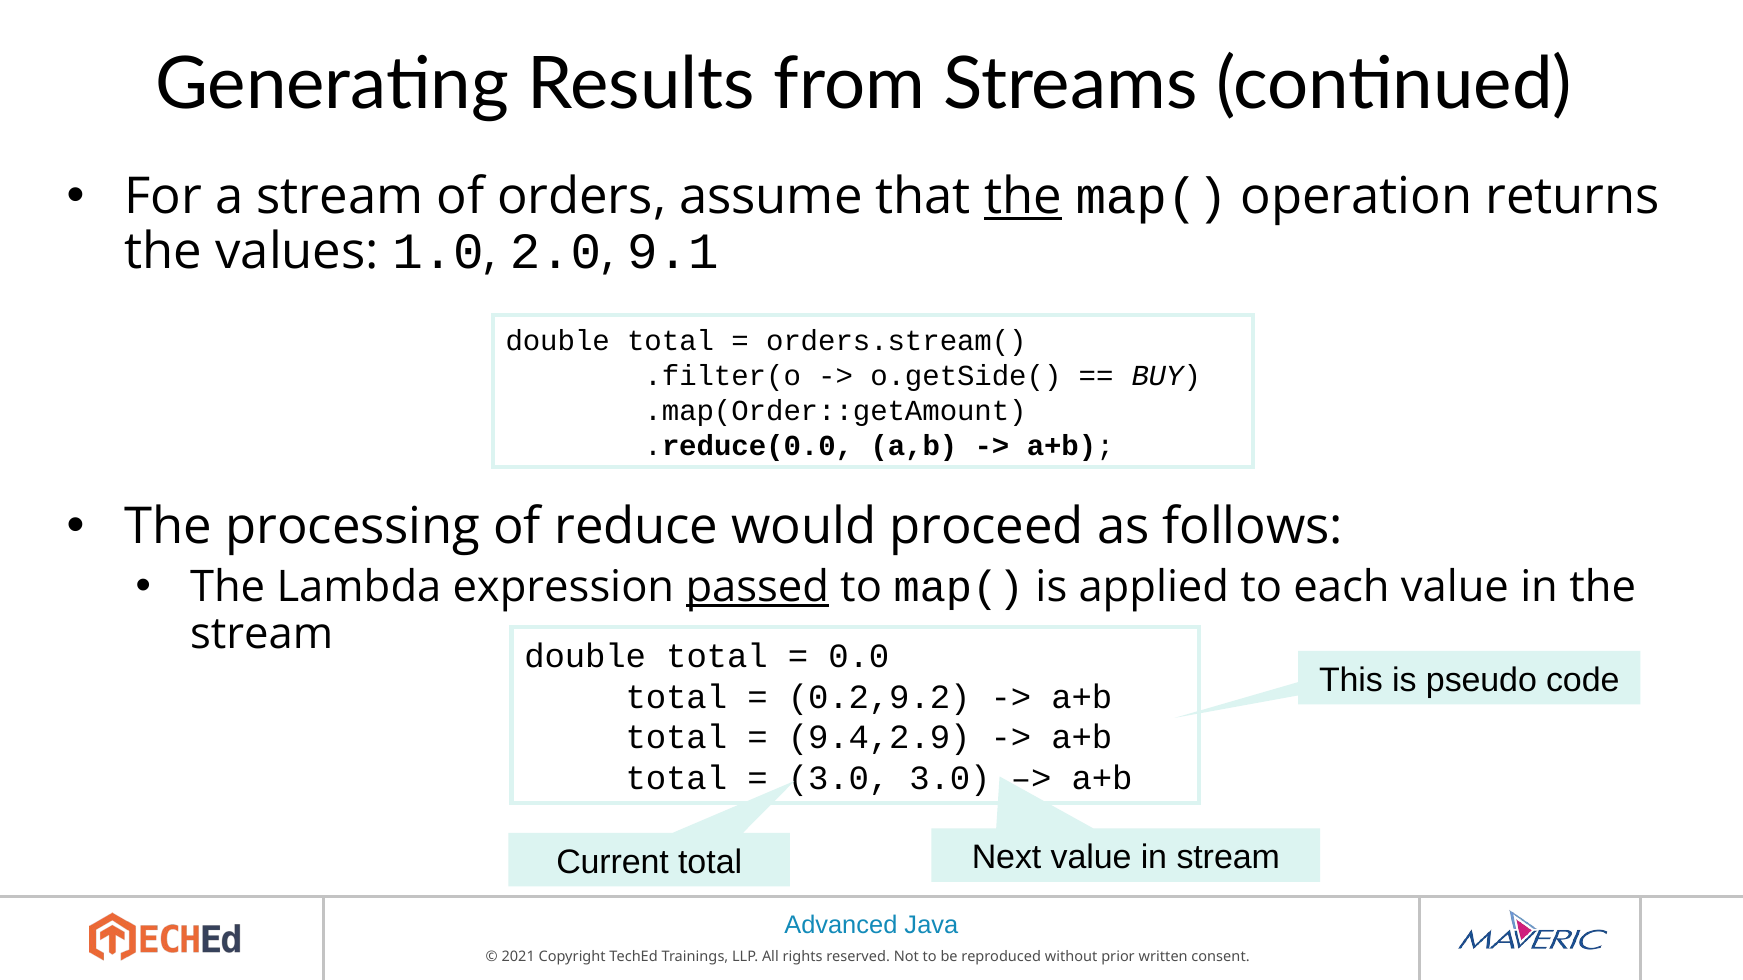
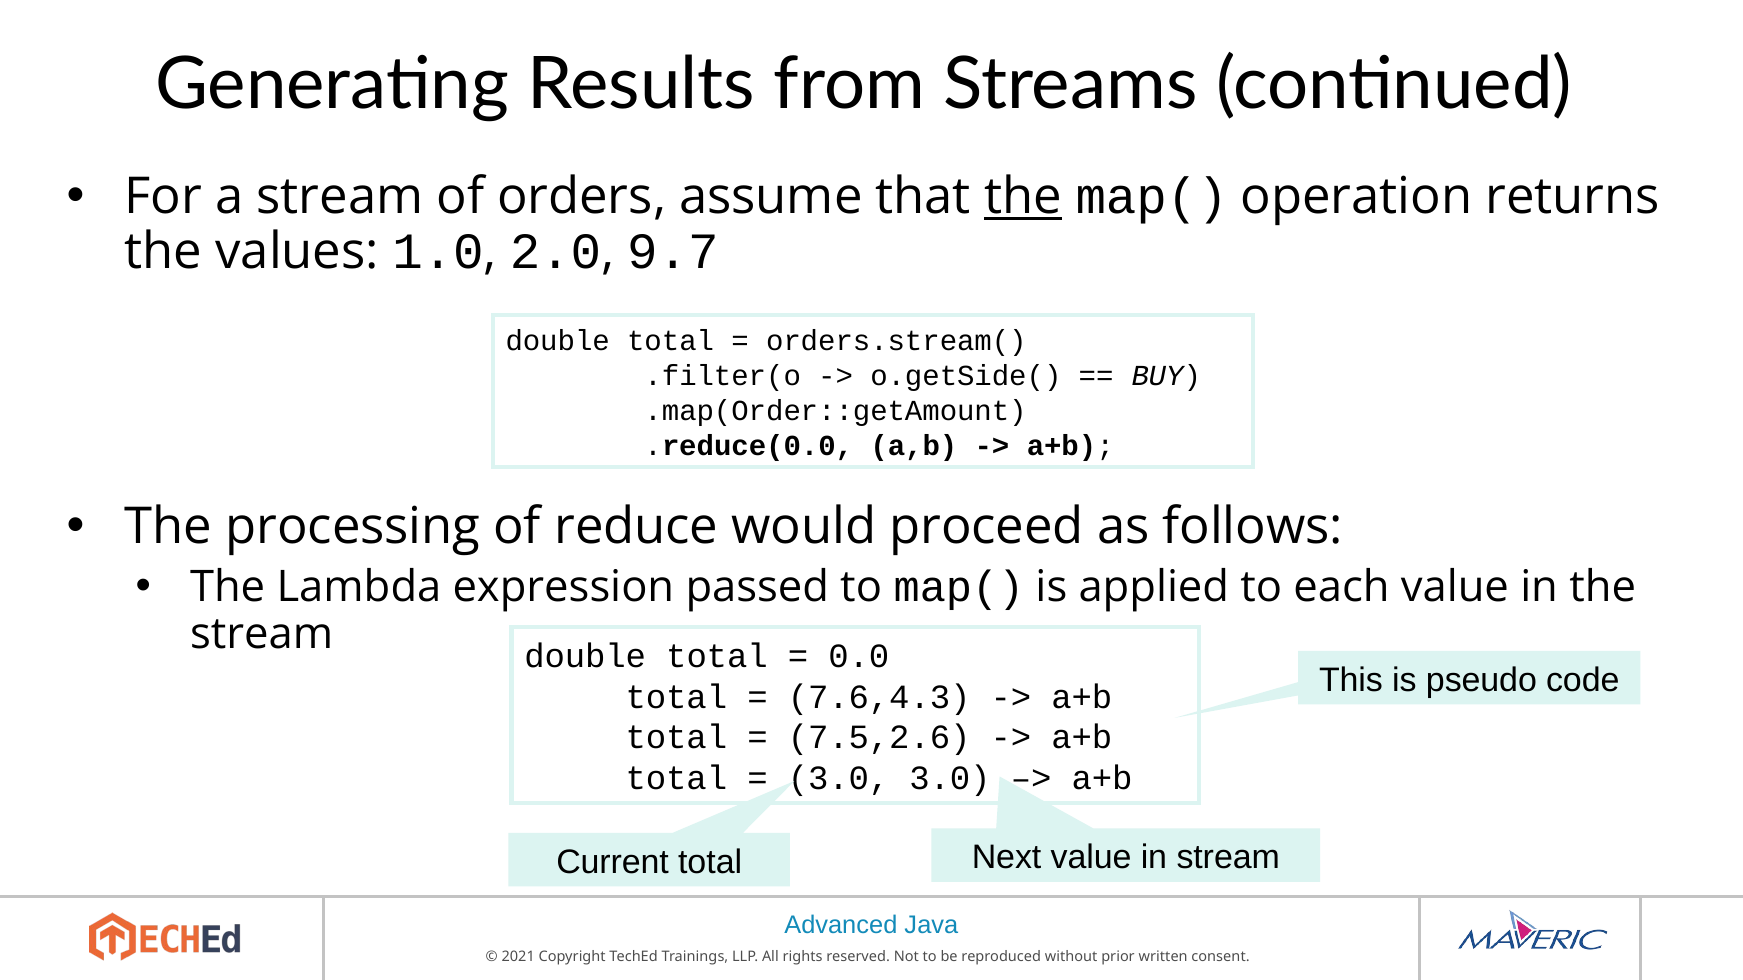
9.1: 9.1 -> 9.7
passed underline: present -> none
0.2,9.2: 0.2,9.2 -> 7.6,4.3
9.4,2.9: 9.4,2.9 -> 7.5,2.6
